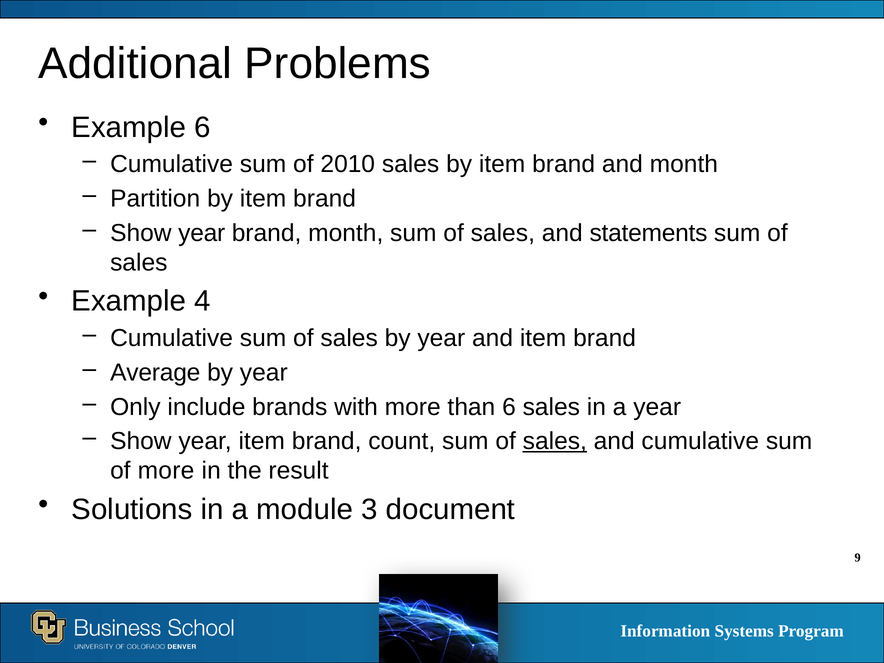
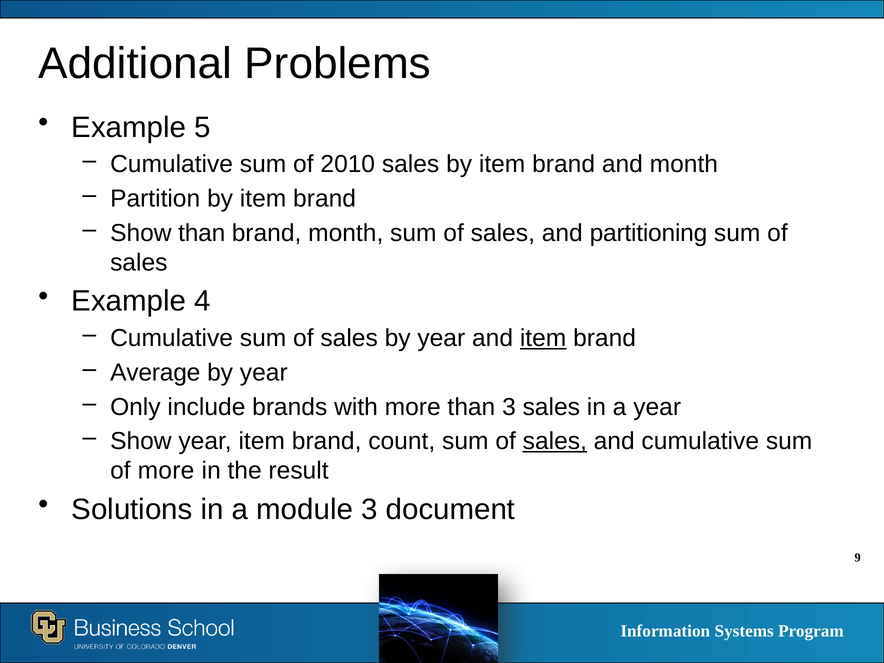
Example 6: 6 -> 5
year at (202, 233): year -> than
statements: statements -> partitioning
item at (543, 338) underline: none -> present
than 6: 6 -> 3
